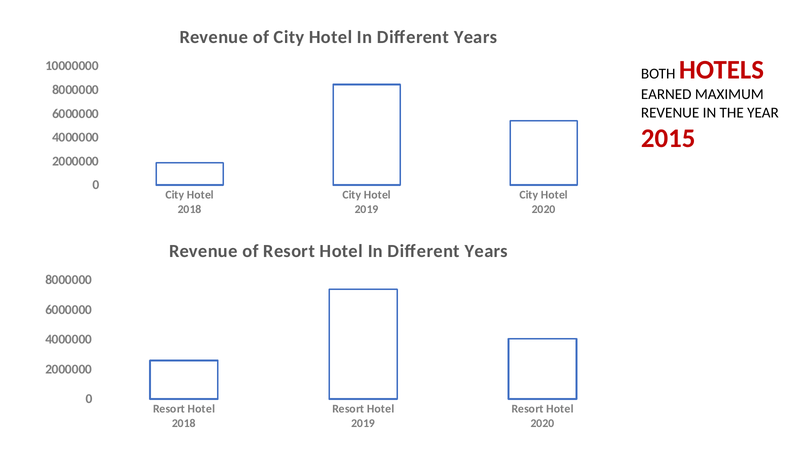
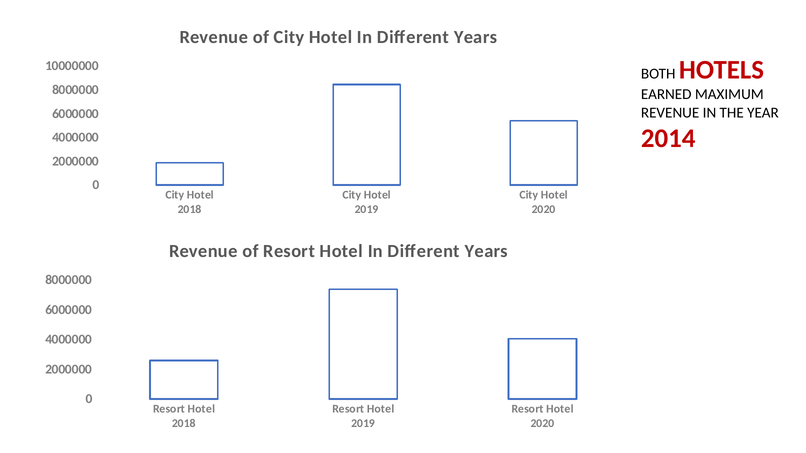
2015: 2015 -> 2014
